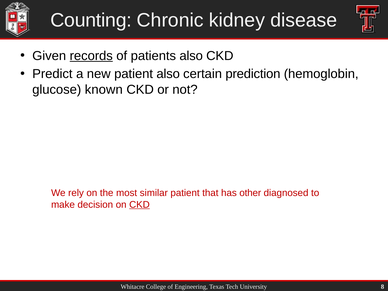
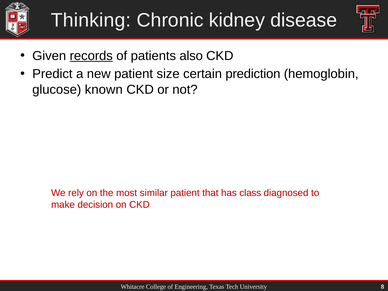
Counting: Counting -> Thinking
patient also: also -> size
other: other -> class
CKD at (139, 205) underline: present -> none
